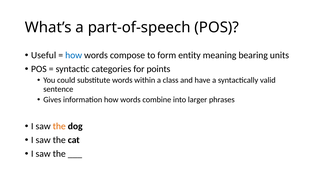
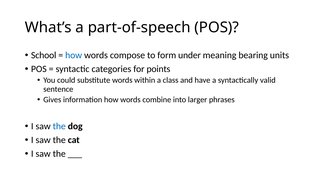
Useful: Useful -> School
entity: entity -> under
the at (59, 126) colour: orange -> blue
